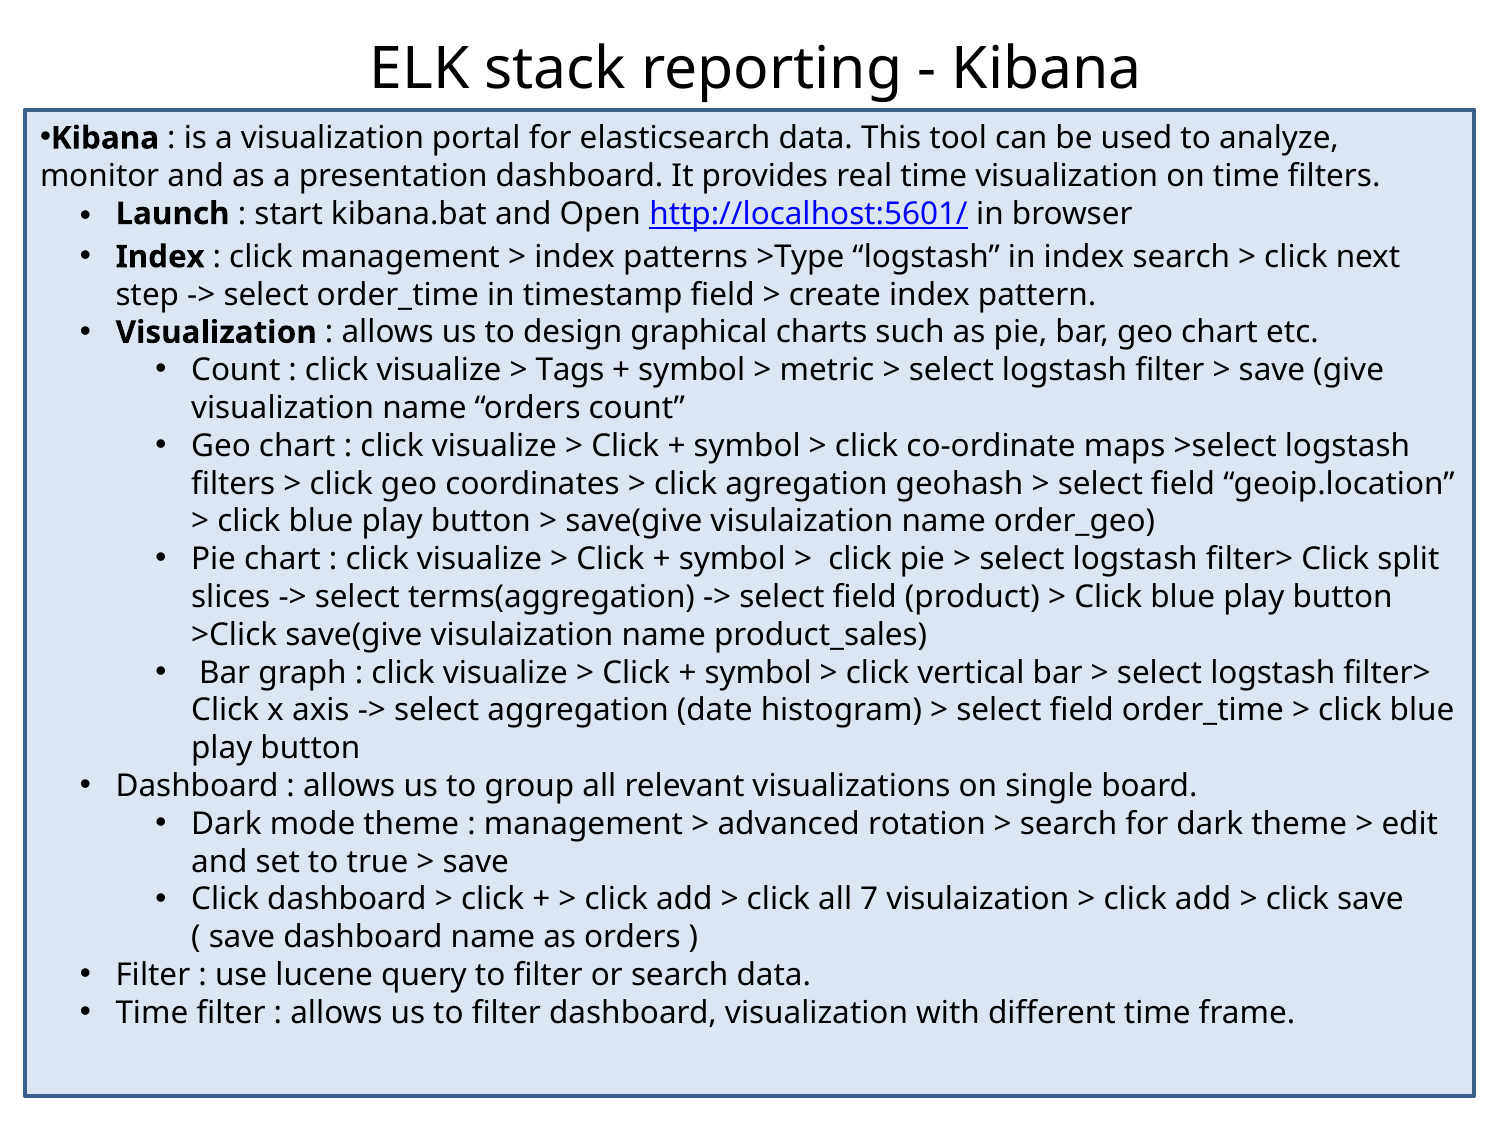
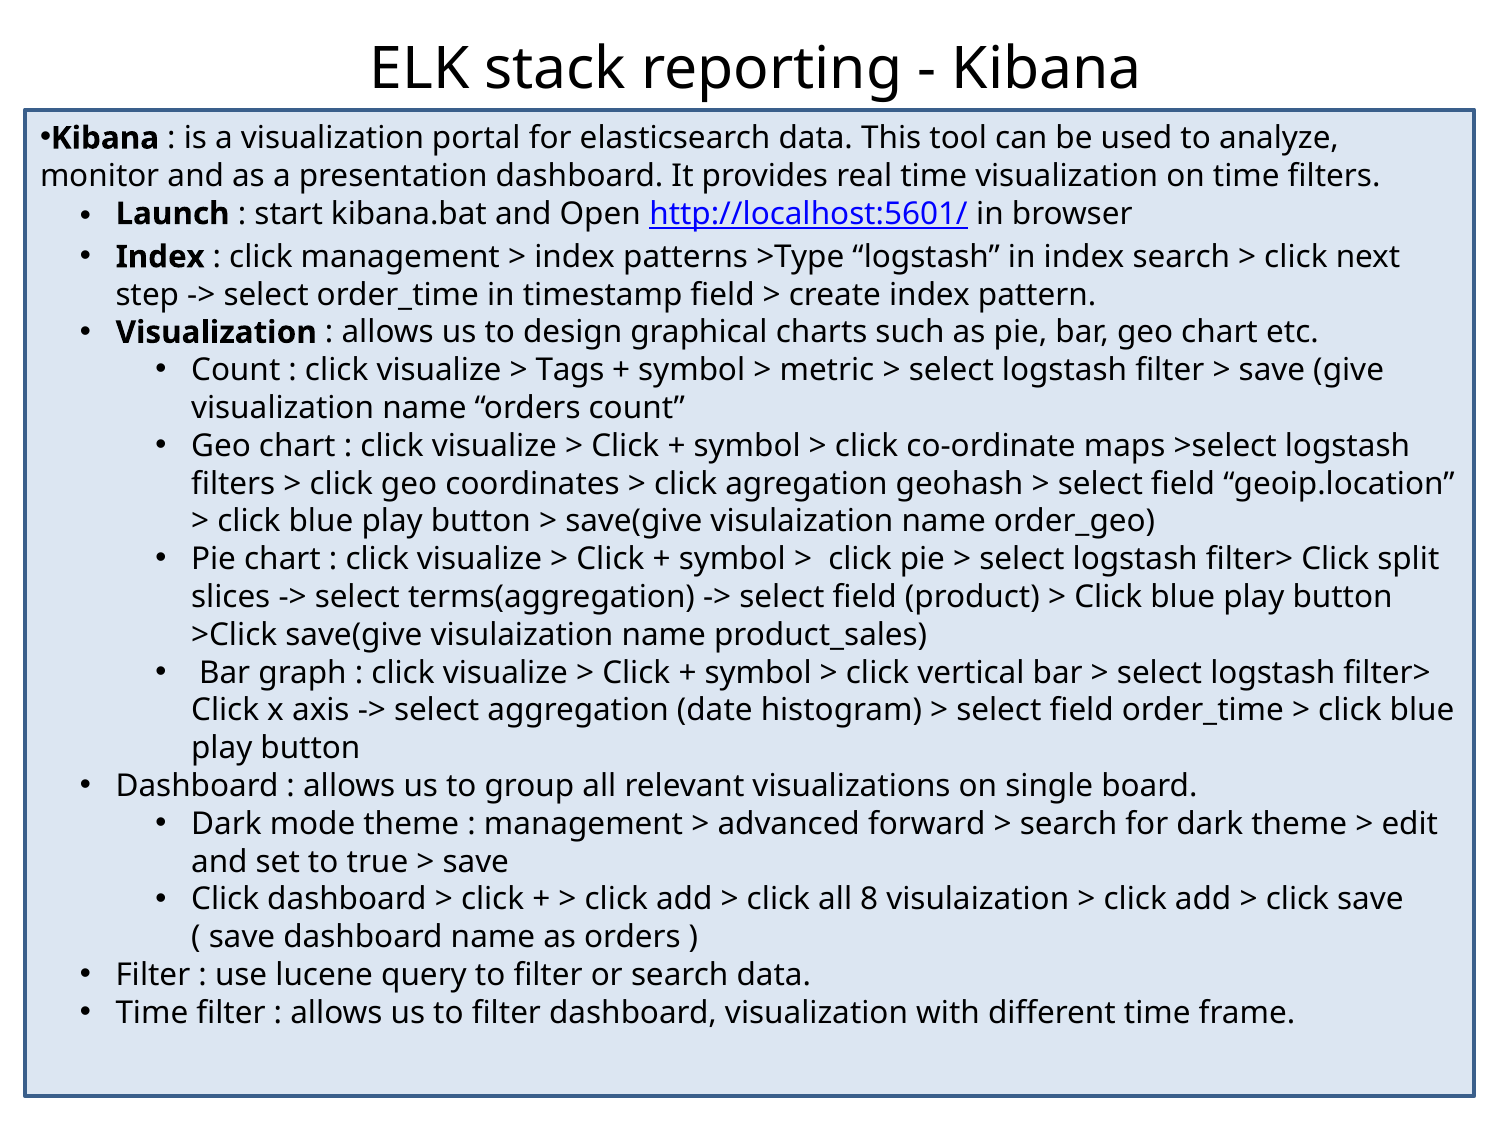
rotation: rotation -> forward
7: 7 -> 8
